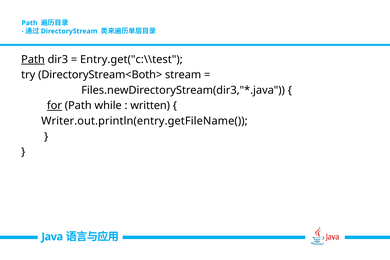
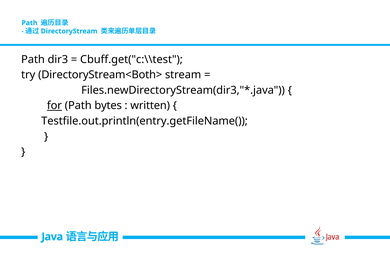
Path at (33, 59) underline: present -> none
Entry.get("c:\\test: Entry.get("c:\\test -> Cbuff.get("c:\\test
while: while -> bytes
Writer.out.println(entry.getFileName(: Writer.out.println(entry.getFileName( -> Testfile.out.println(entry.getFileName(
